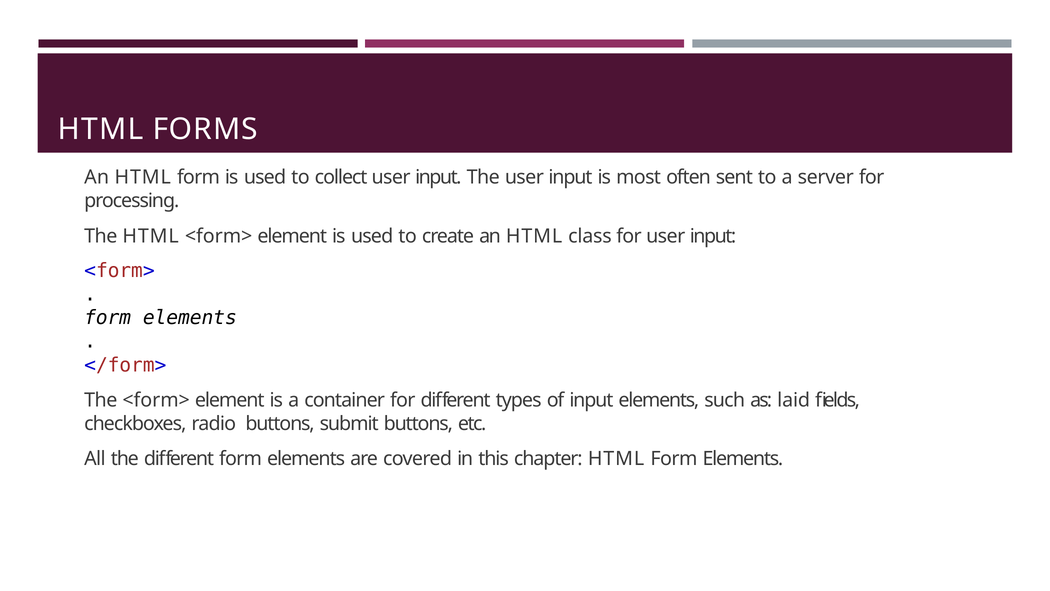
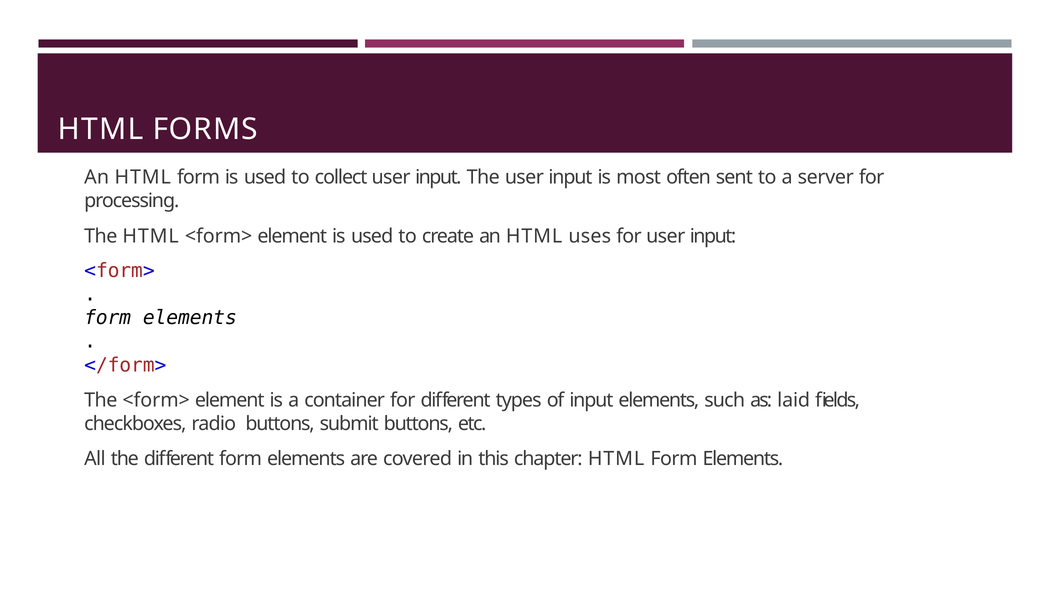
class: class -> uses
